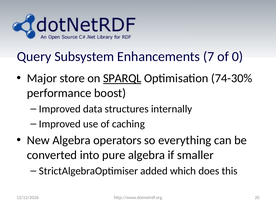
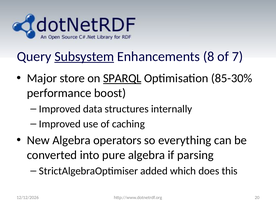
Subsystem underline: none -> present
7: 7 -> 8
0: 0 -> 7
74-30%: 74-30% -> 85-30%
smaller: smaller -> parsing
